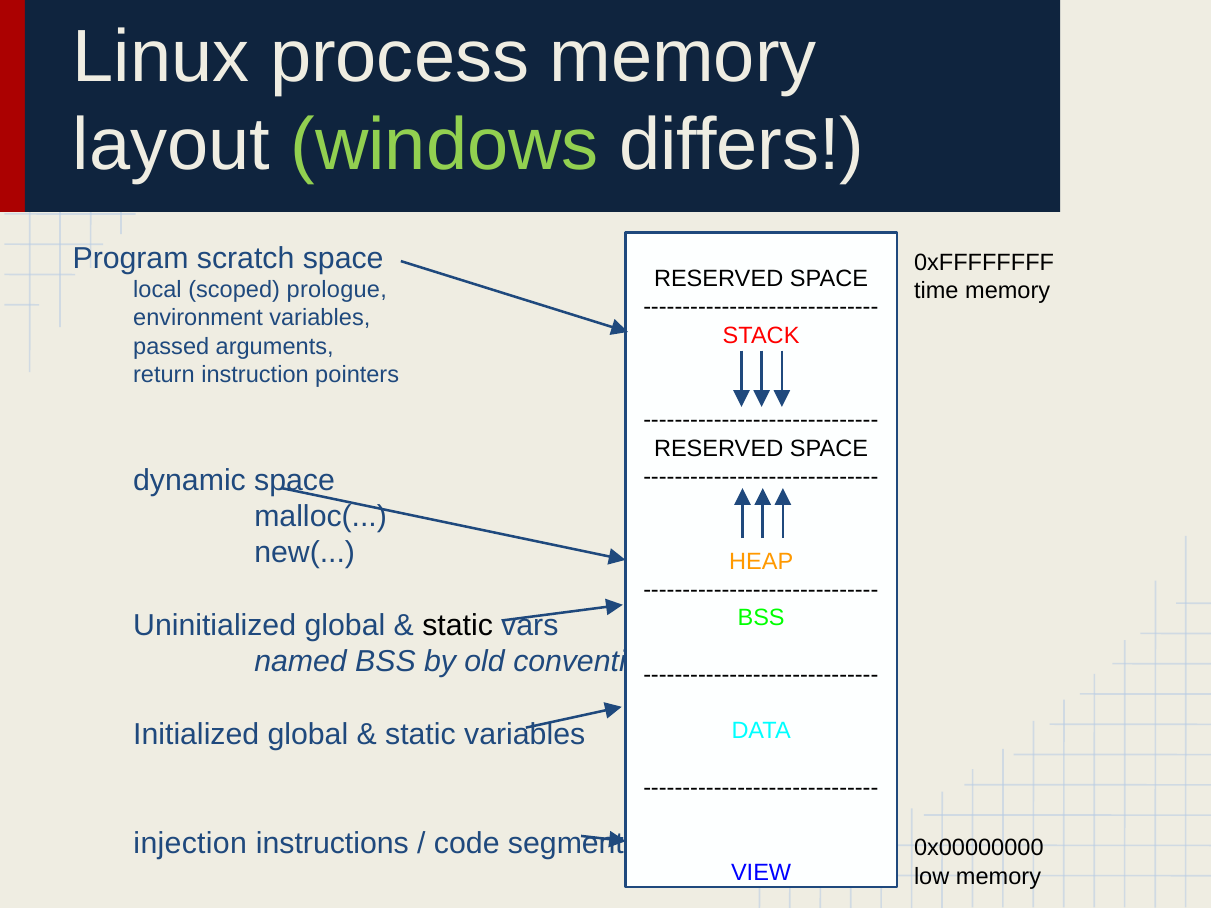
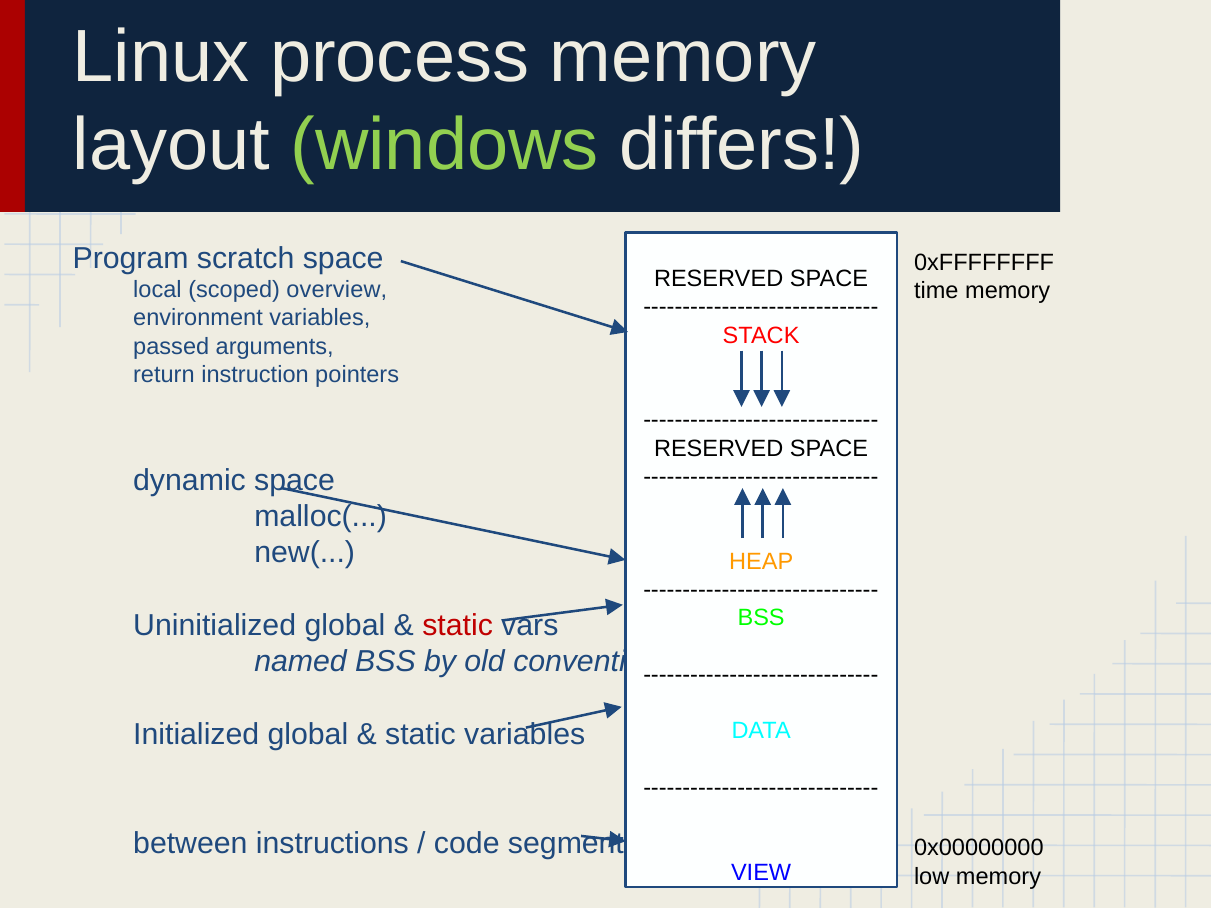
prologue: prologue -> overview
static at (458, 626) colour: black -> red
injection: injection -> between
